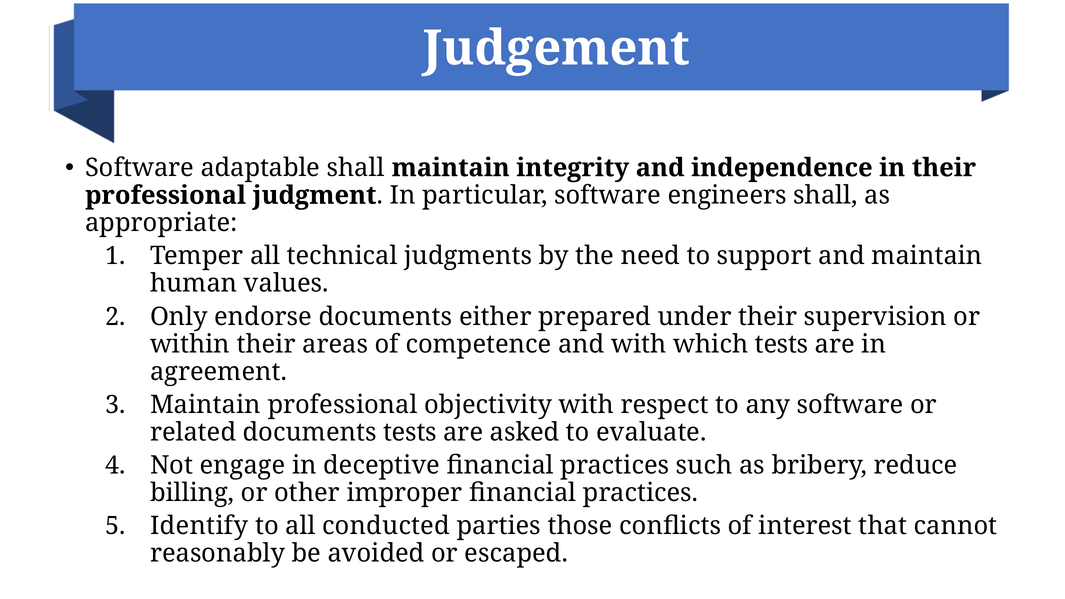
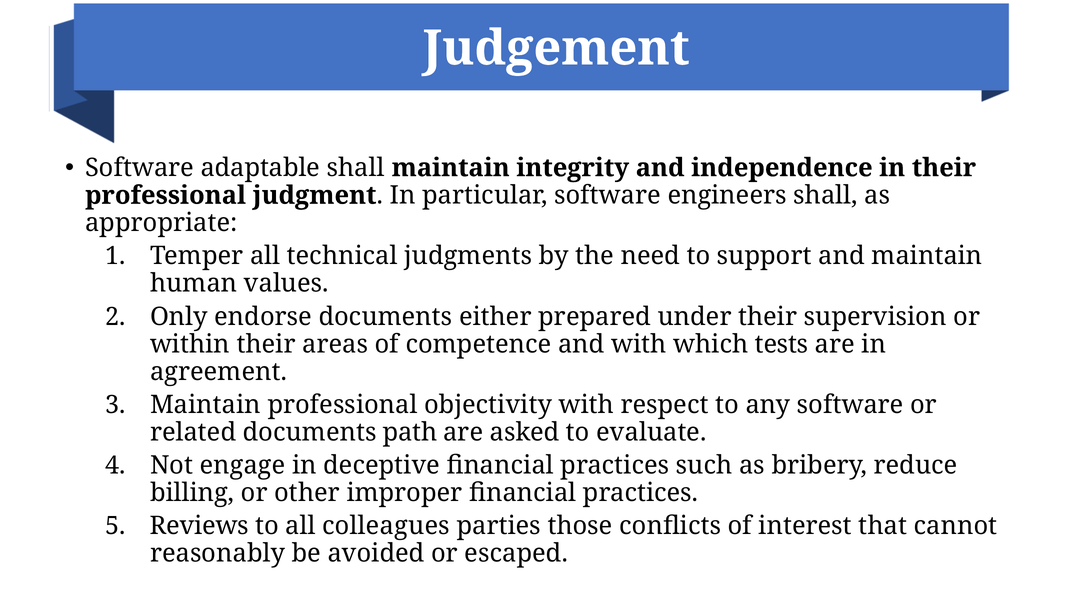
documents tests: tests -> path
Identify: Identify -> Reviews
conducted: conducted -> colleagues
